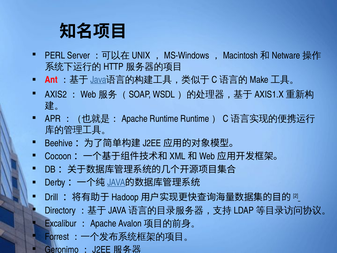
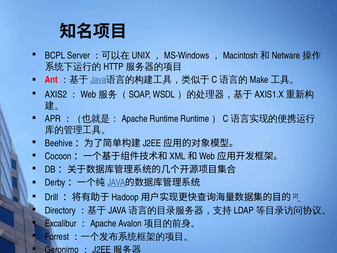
PERL: PERL -> BCPL
